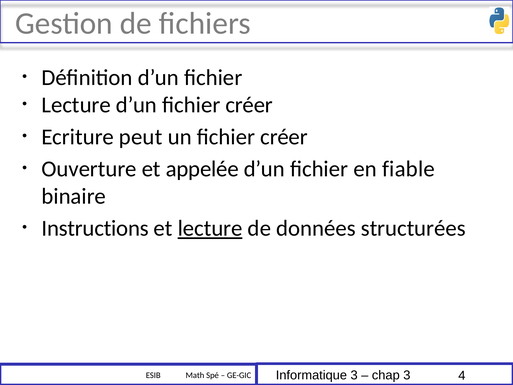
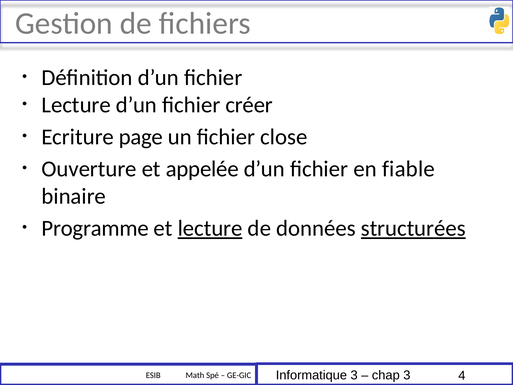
peut: peut -> page
un fichier créer: créer -> close
Instructions: Instructions -> Programme
structurées underline: none -> present
